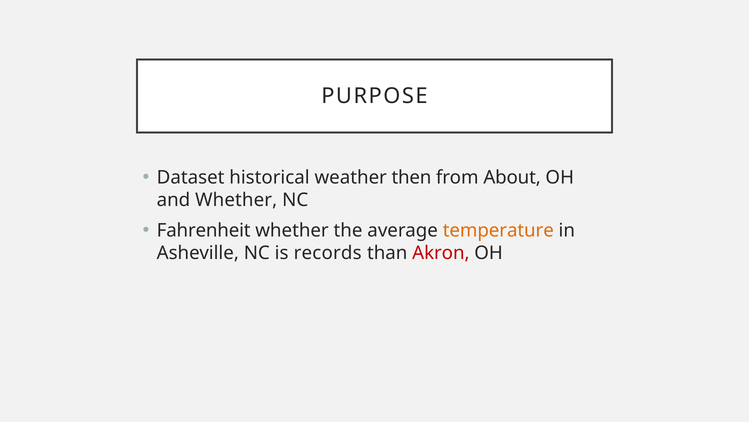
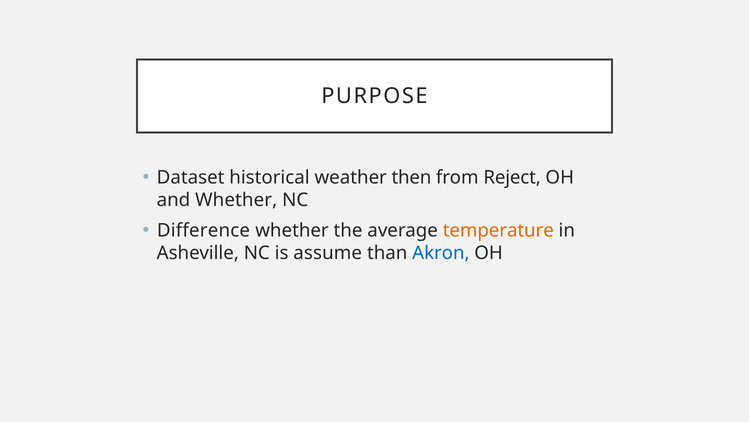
About: About -> Reject
Fahrenheit: Fahrenheit -> Difference
records: records -> assume
Akron colour: red -> blue
